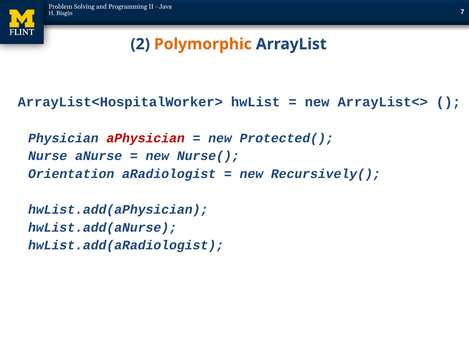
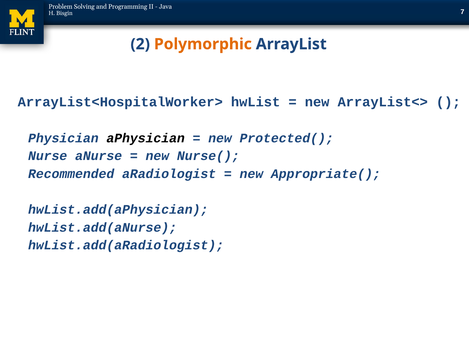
aPhysician colour: red -> black
Orientation: Orientation -> Recommended
Recursively(: Recursively( -> Appropriate(
